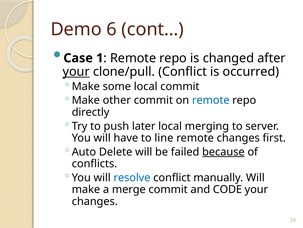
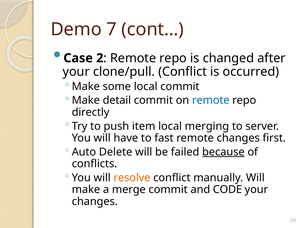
6: 6 -> 7
1: 1 -> 2
your at (76, 72) underline: present -> none
other: other -> detail
later: later -> item
line: line -> fast
resolve colour: blue -> orange
